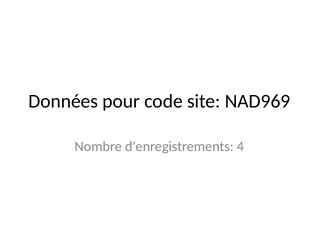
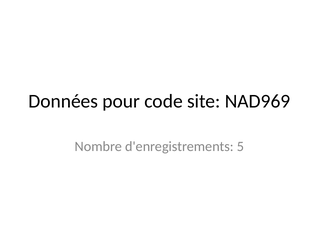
4: 4 -> 5
